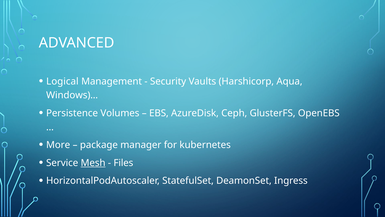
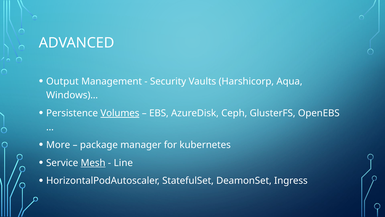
Logical: Logical -> Output
Volumes underline: none -> present
Files: Files -> Line
